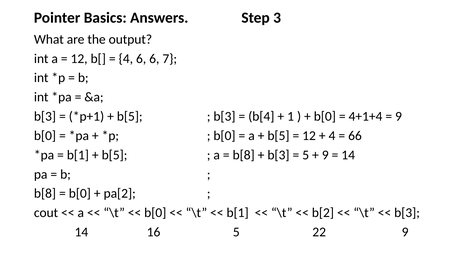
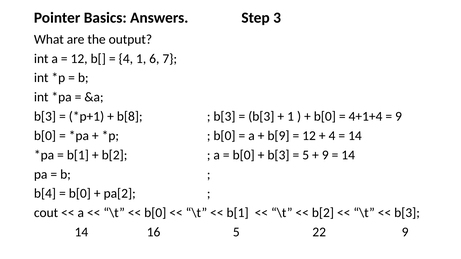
4 6: 6 -> 1
b[5 at (130, 117): b[5 -> b[8
b[4 at (261, 117): b[4 -> b[3
b[5 at (278, 136): b[5 -> b[9
66 at (355, 136): 66 -> 14
b[5 at (115, 155): b[5 -> b[2
b[8 at (244, 155): b[8 -> b[0
b[8 at (45, 194): b[8 -> b[4
